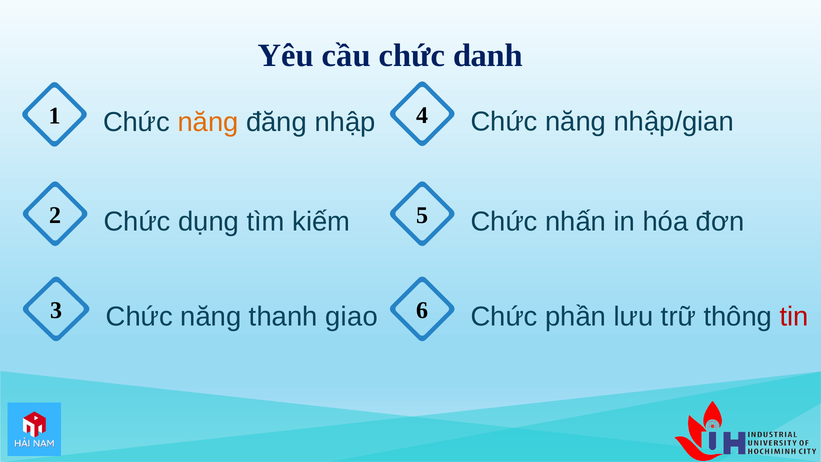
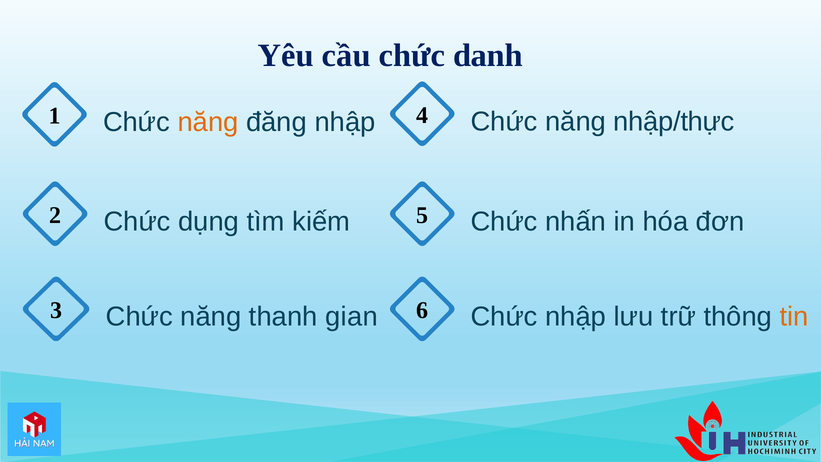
nhập/gian: nhập/gian -> nhập/thực
giao: giao -> gian
Chức phần: phần -> nhập
tin colour: red -> orange
